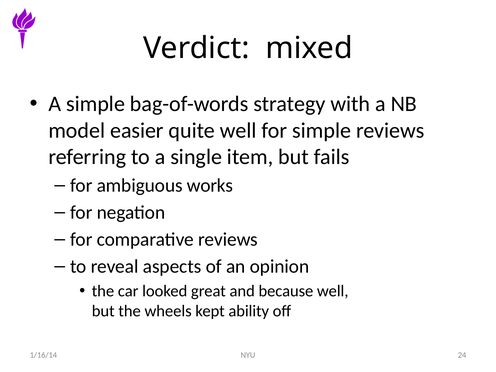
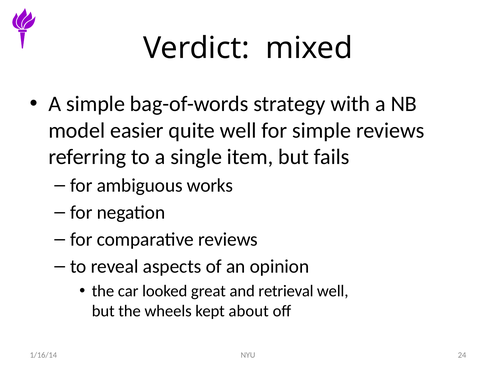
because: because -> retrieval
ability: ability -> about
